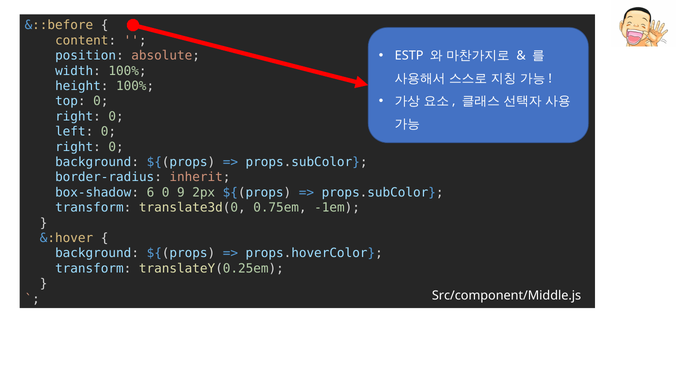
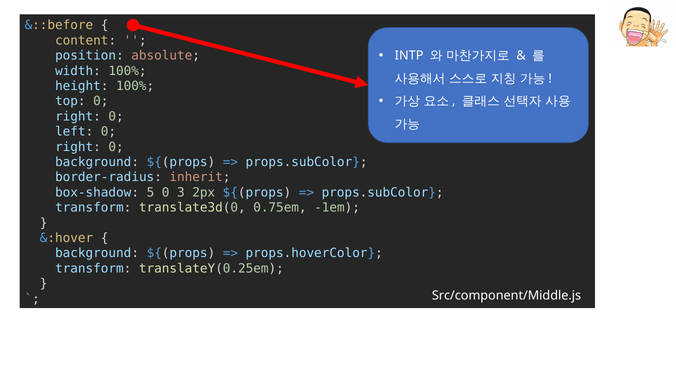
ESTP: ESTP -> INTP
6: 6 -> 5
9: 9 -> 3
